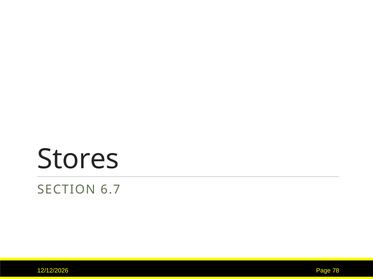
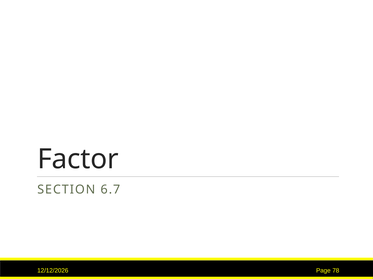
Stores: Stores -> Factor
